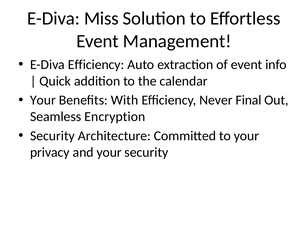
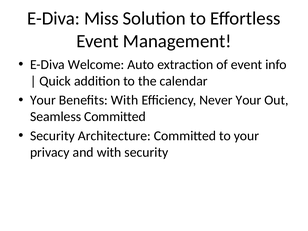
E-Diva Efficiency: Efficiency -> Welcome
Never Final: Final -> Your
Seamless Encryption: Encryption -> Committed
and your: your -> with
